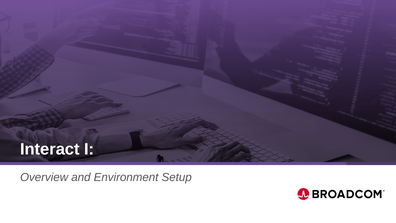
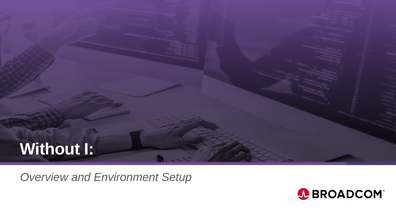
Interact: Interact -> Without
